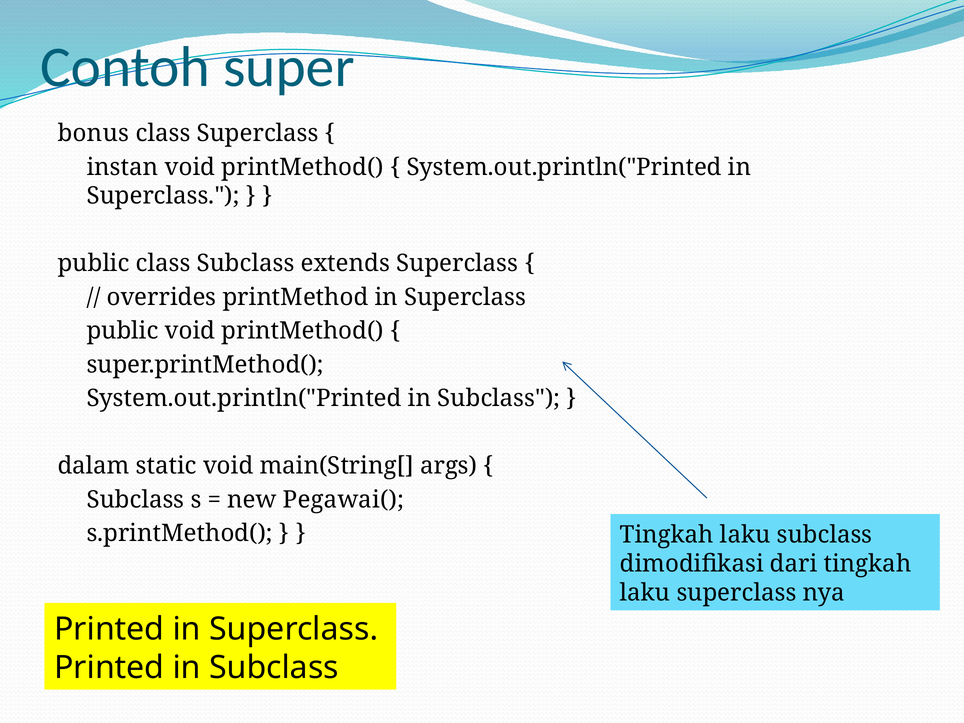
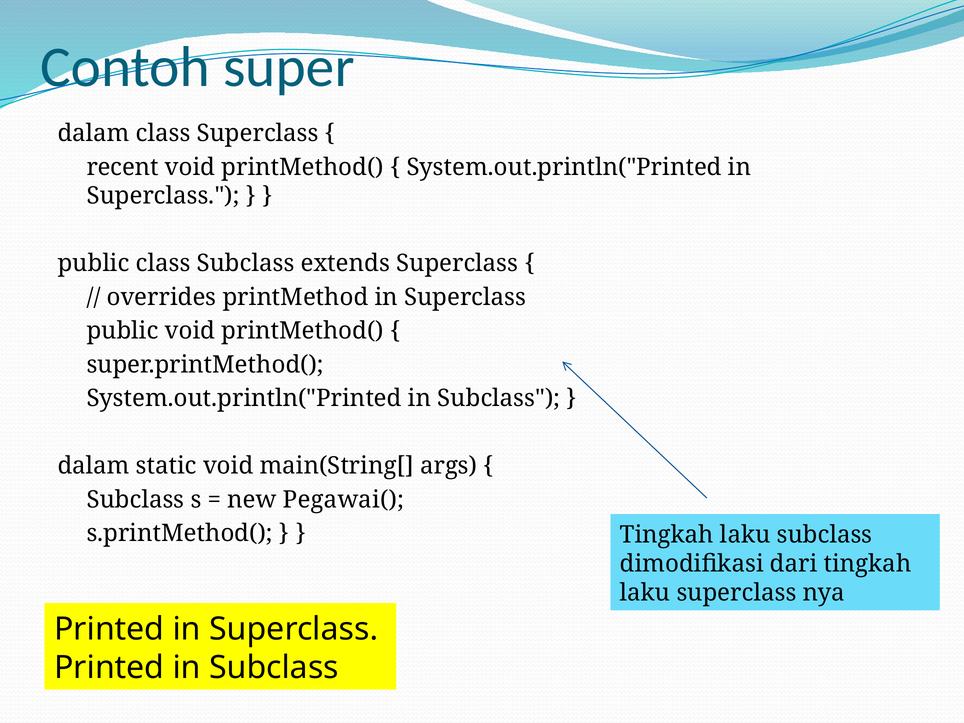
bonus at (93, 133): bonus -> dalam
instan: instan -> recent
